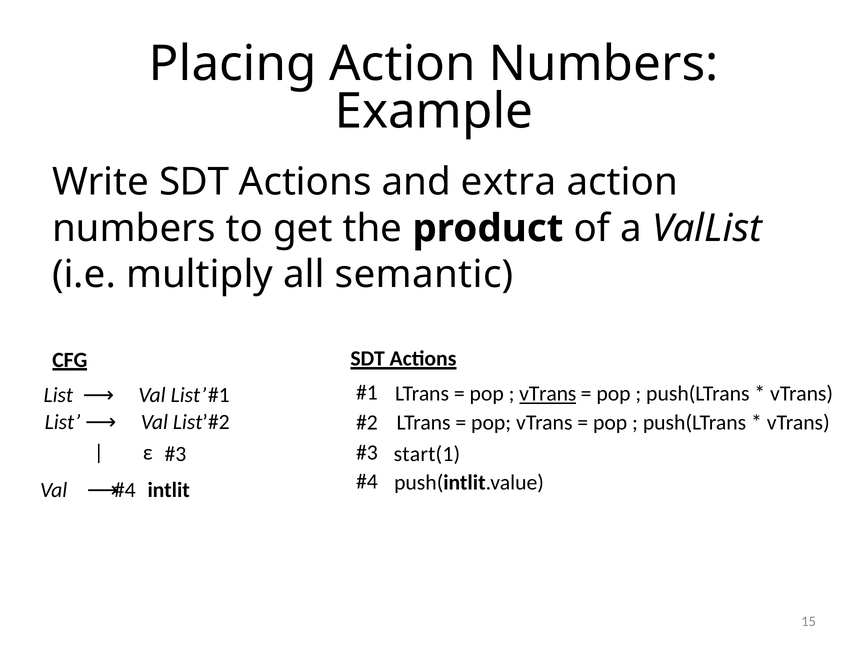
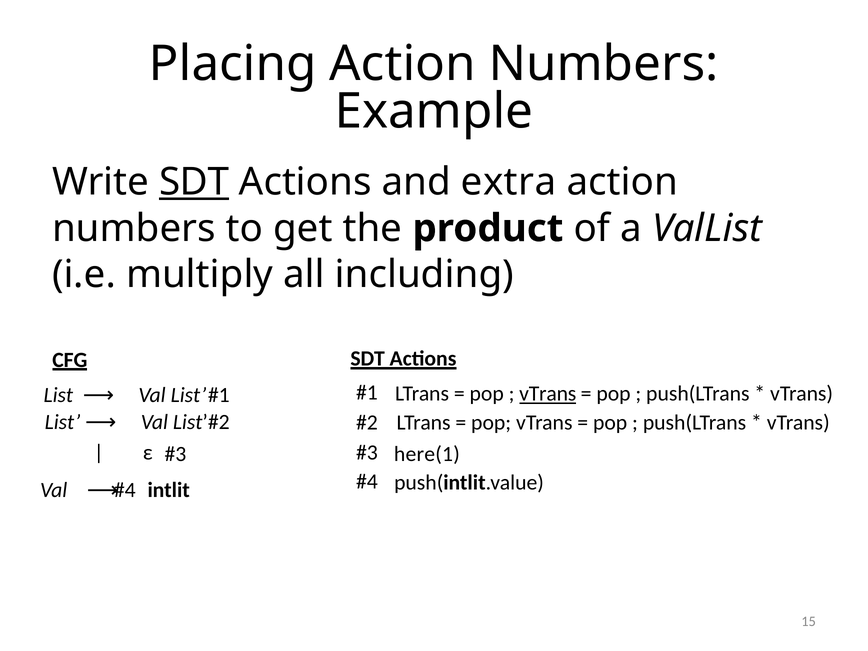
SDT at (194, 182) underline: none -> present
semantic: semantic -> including
start(1: start(1 -> here(1
